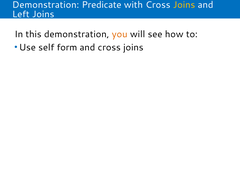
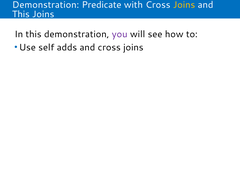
Left at (21, 14): Left -> This
you colour: orange -> purple
form: form -> adds
